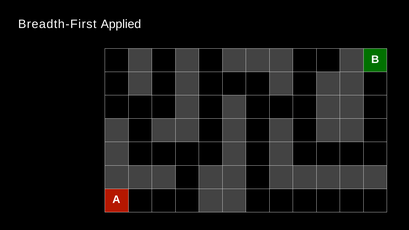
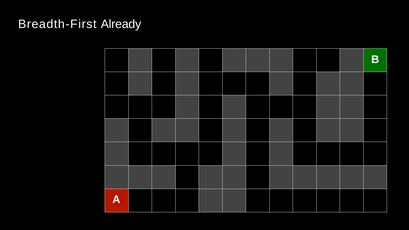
Applied: Applied -> Already
